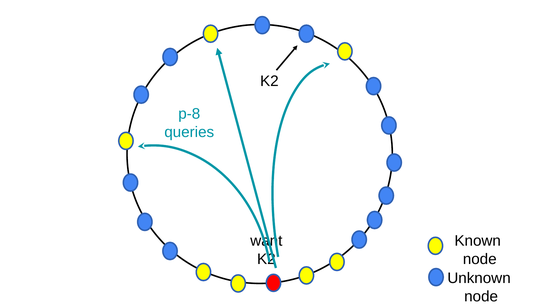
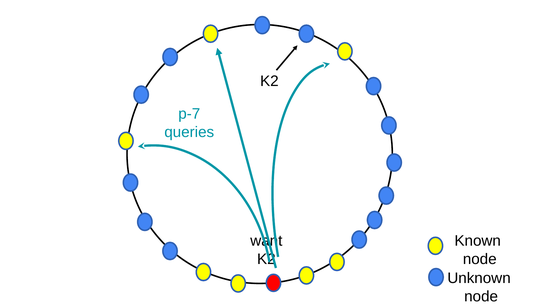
p-8: p-8 -> p-7
